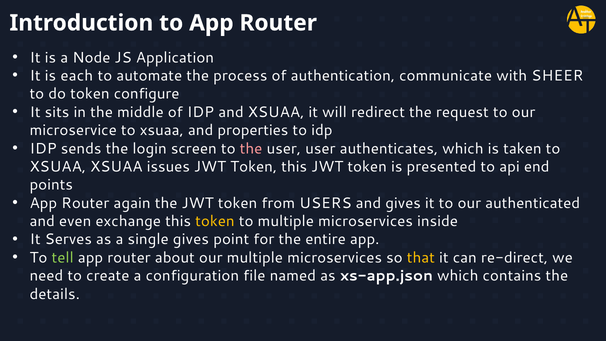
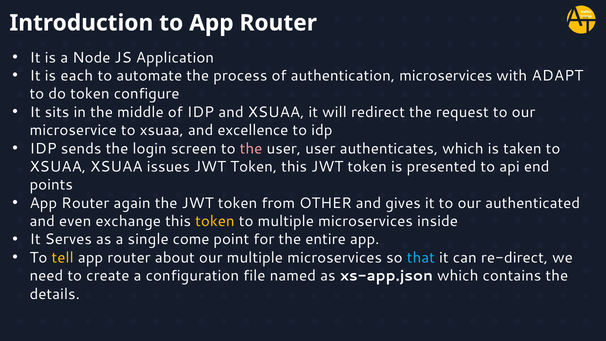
authentication communicate: communicate -> microservices
SHEER: SHEER -> ADAPT
properties: properties -> excellence
USERS: USERS -> OTHER
single gives: gives -> come
tell colour: light green -> yellow
that colour: yellow -> light blue
